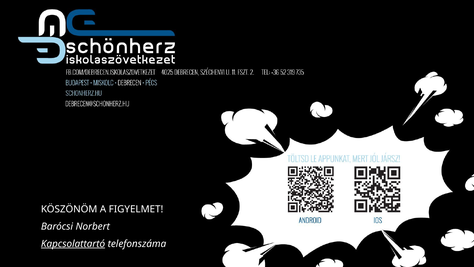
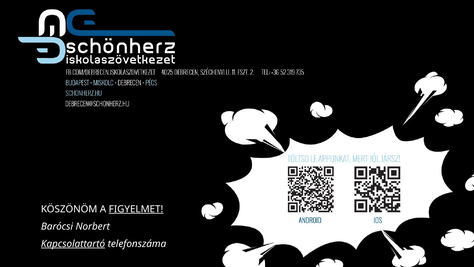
FIGYELMET underline: none -> present
